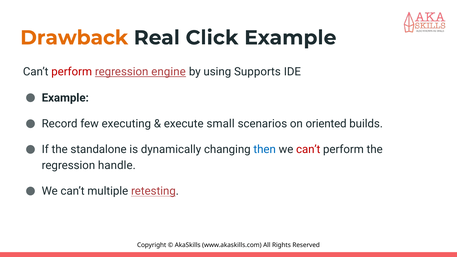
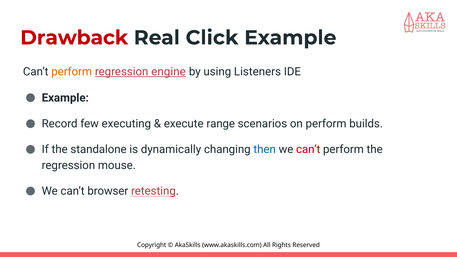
Drawback colour: orange -> red
perform at (72, 72) colour: red -> orange
Supports: Supports -> Listeners
small: small -> range
on oriented: oriented -> perform
handle: handle -> mouse
multiple: multiple -> browser
